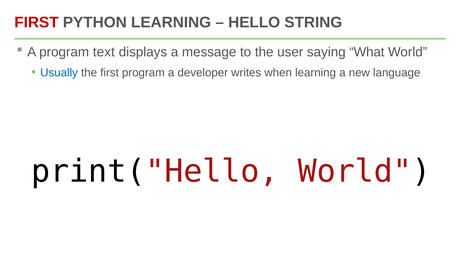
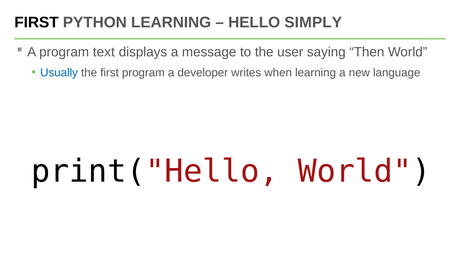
FIRST at (37, 22) colour: red -> black
STRING: STRING -> SIMPLY
What: What -> Then
